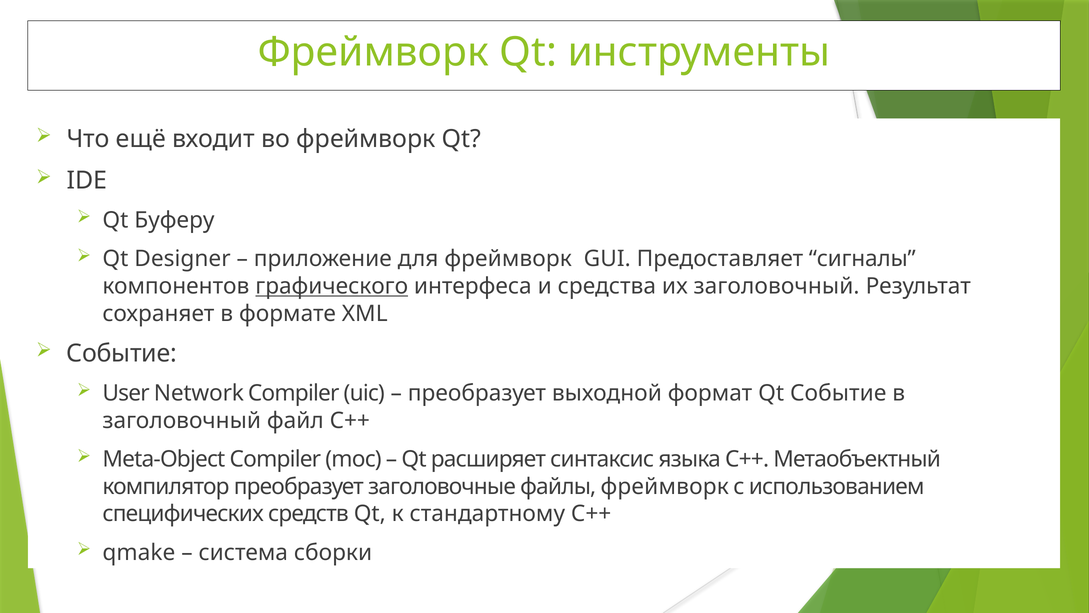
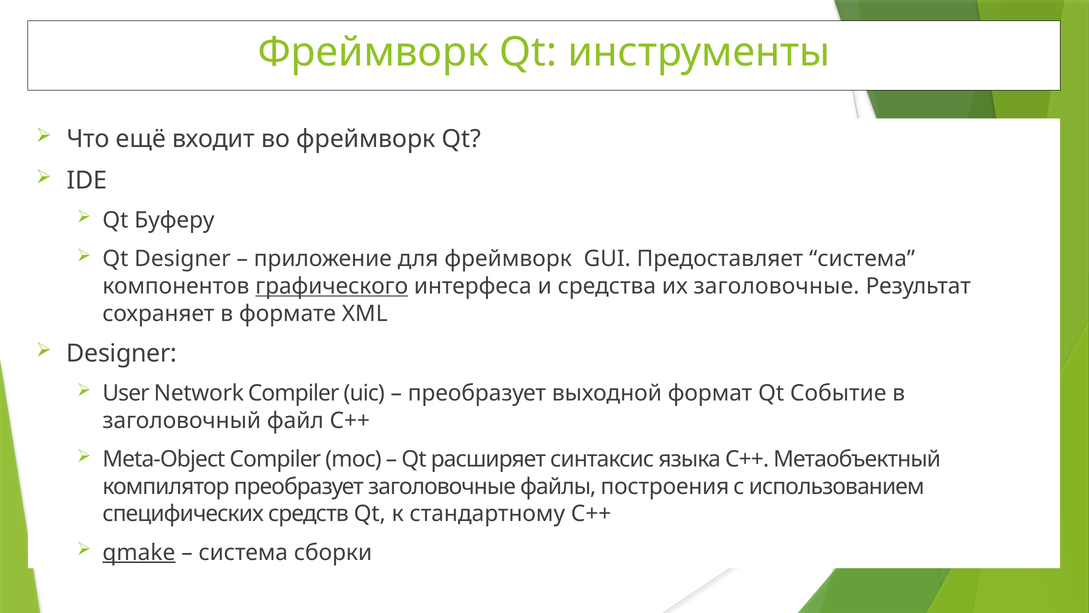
Предоставляет сигналы: сигналы -> система
их заголовочный: заголовочный -> заголовочные
Событие at (122, 353): Событие -> Designer
файлы фреймворк: фреймворк -> построения
qmake underline: none -> present
